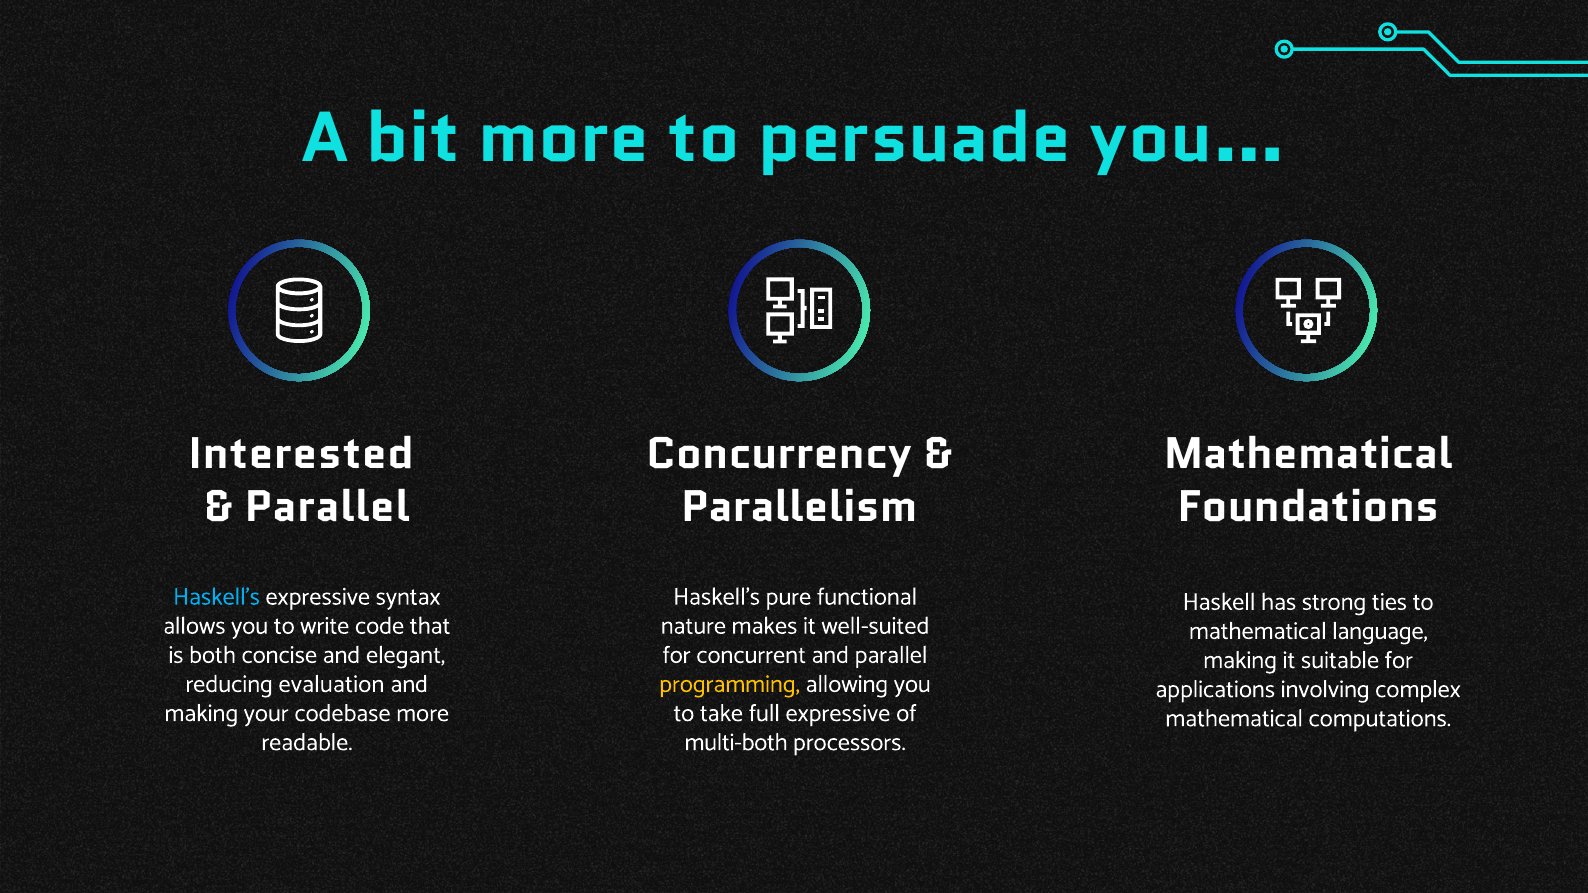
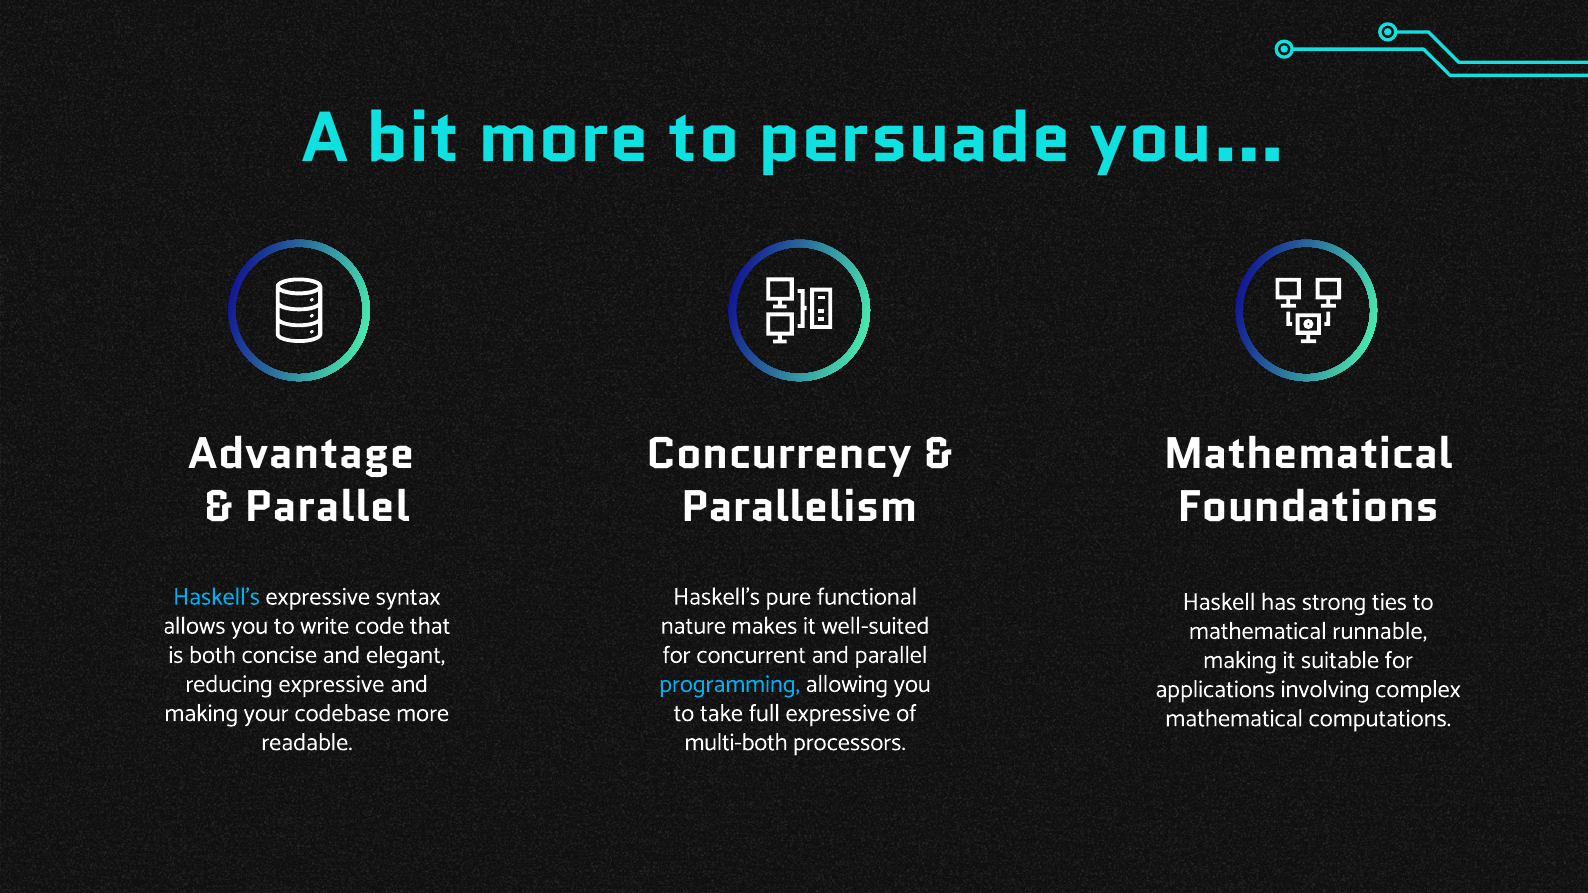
Interested: Interested -> Advantage
language: language -> runnable
reducing evaluation: evaluation -> expressive
programming colour: yellow -> light blue
